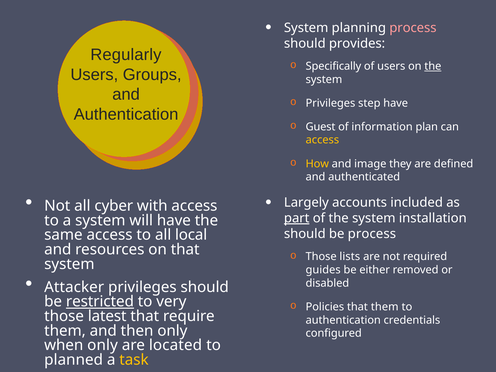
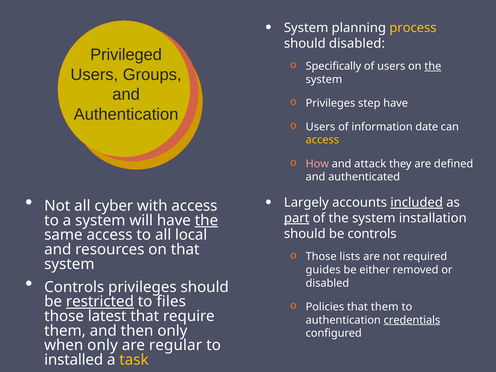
process at (413, 28) colour: pink -> yellow
should provides: provides -> disabled
Regularly: Regularly -> Privileged
Guest at (321, 127): Guest -> Users
plan: plan -> date
How colour: yellow -> pink
image: image -> attack
included underline: none -> present
the at (206, 220) underline: none -> present
be process: process -> controls
Attacker at (74, 287): Attacker -> Controls
very: very -> files
credentials underline: none -> present
located: located -> regular
planned: planned -> installed
